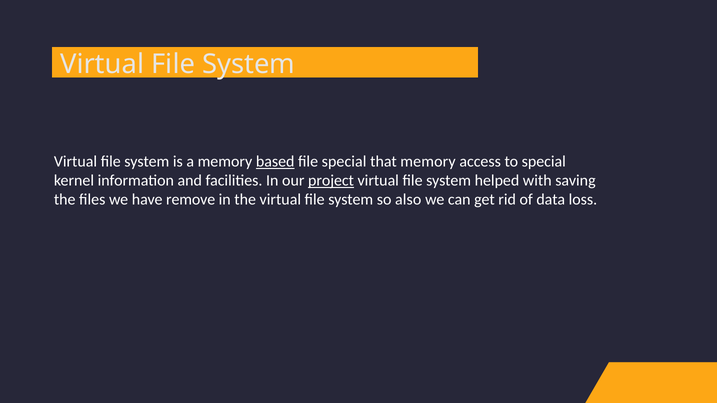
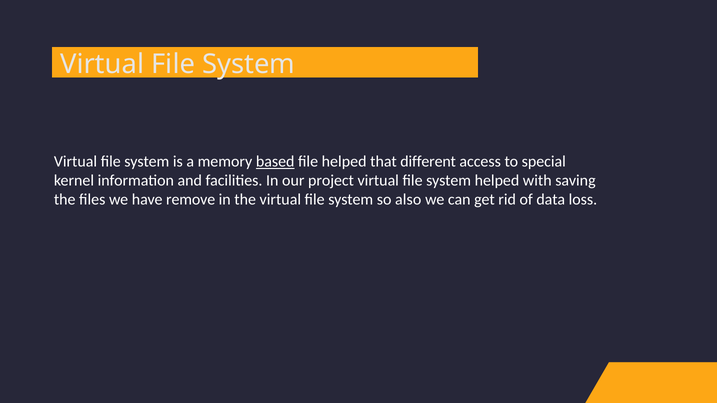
file special: special -> helped
that memory: memory -> different
project underline: present -> none
